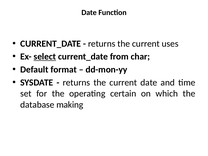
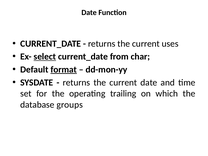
format underline: none -> present
certain: certain -> trailing
making: making -> groups
